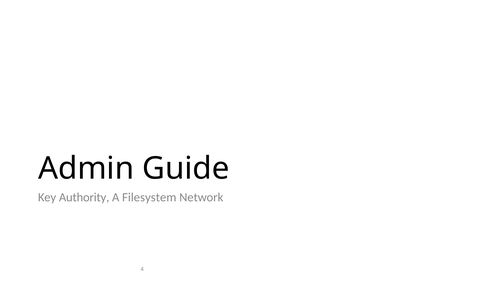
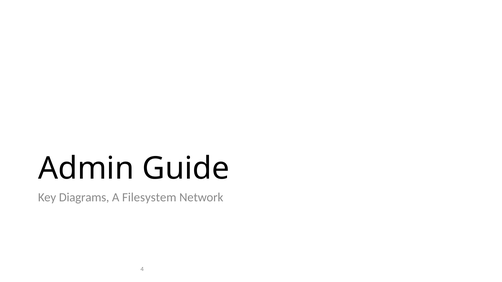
Authority: Authority -> Diagrams
